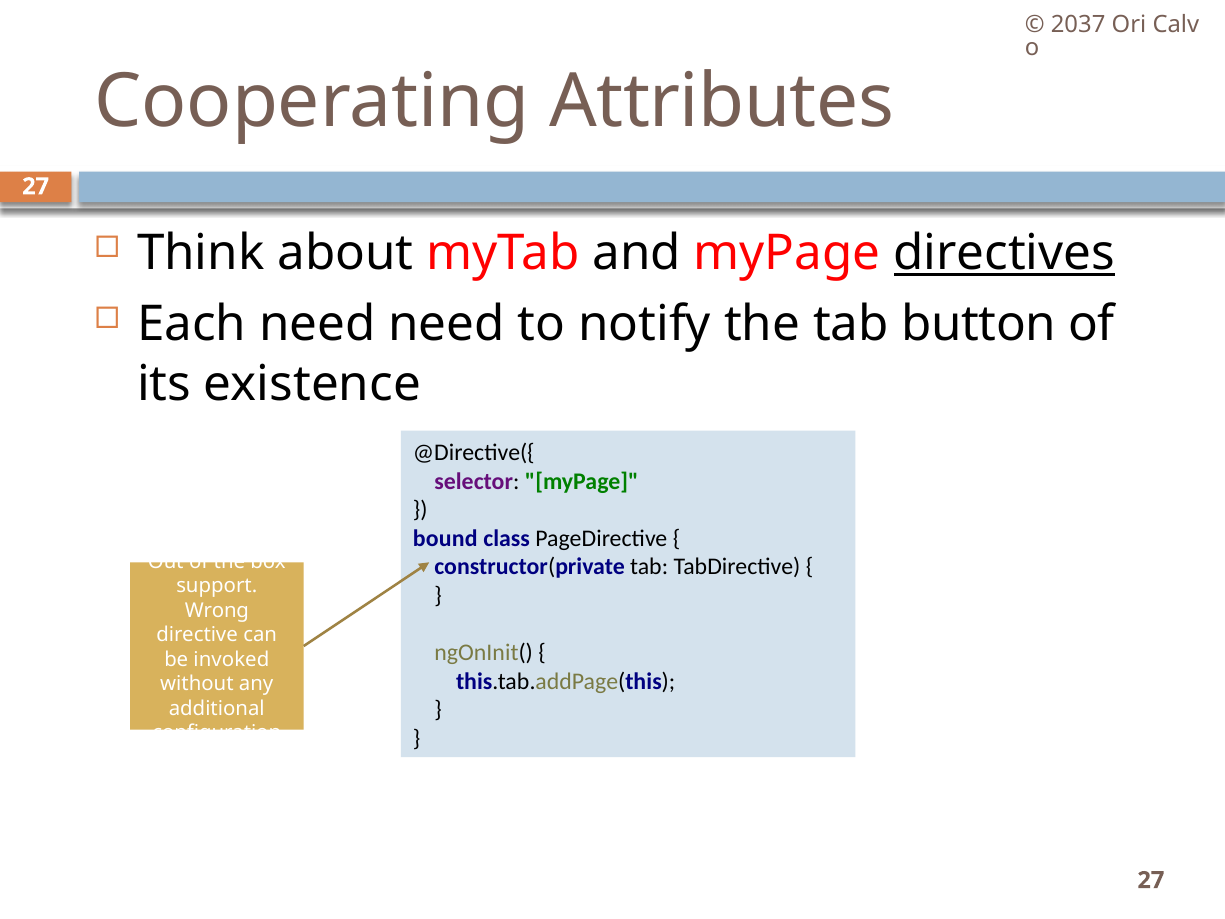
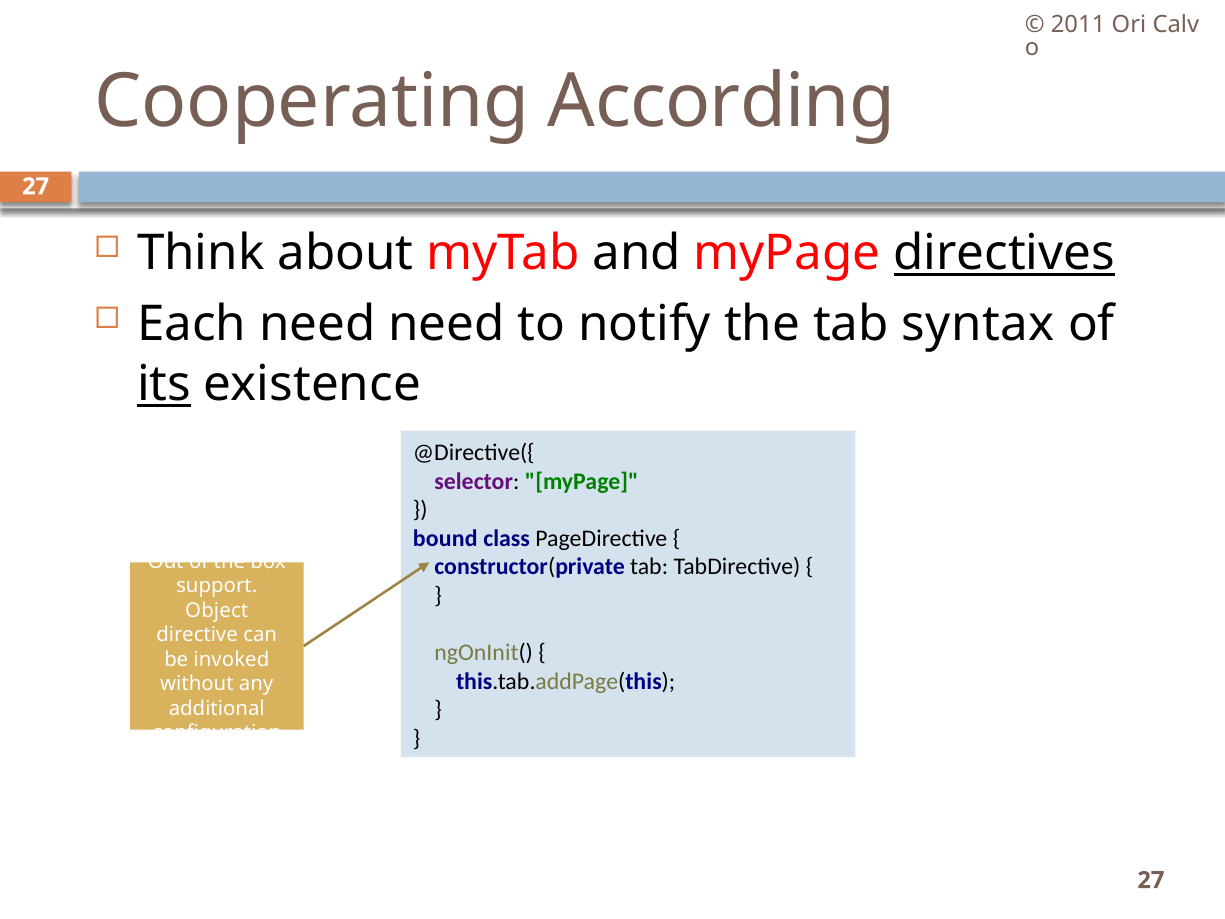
2037: 2037 -> 2011
Attributes: Attributes -> According
button: button -> syntax
its underline: none -> present
Wrong: Wrong -> Object
